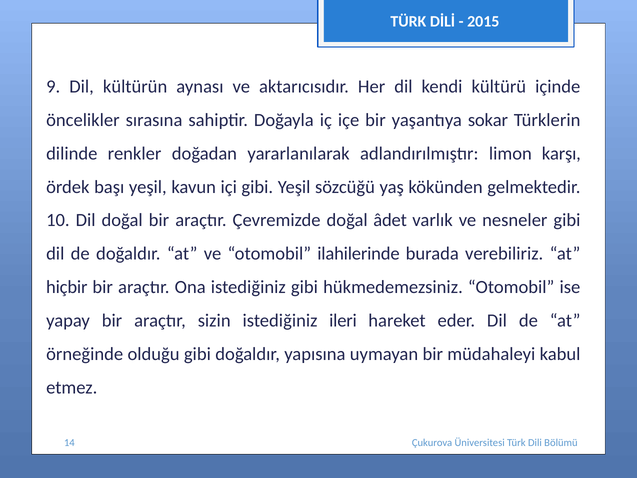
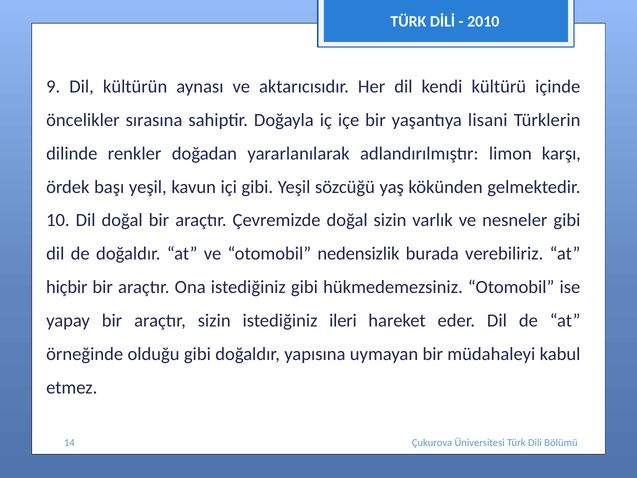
2015: 2015 -> 2010
sokar: sokar -> lisani
doğal âdet: âdet -> sizin
ilahilerinde: ilahilerinde -> nedensizlik
